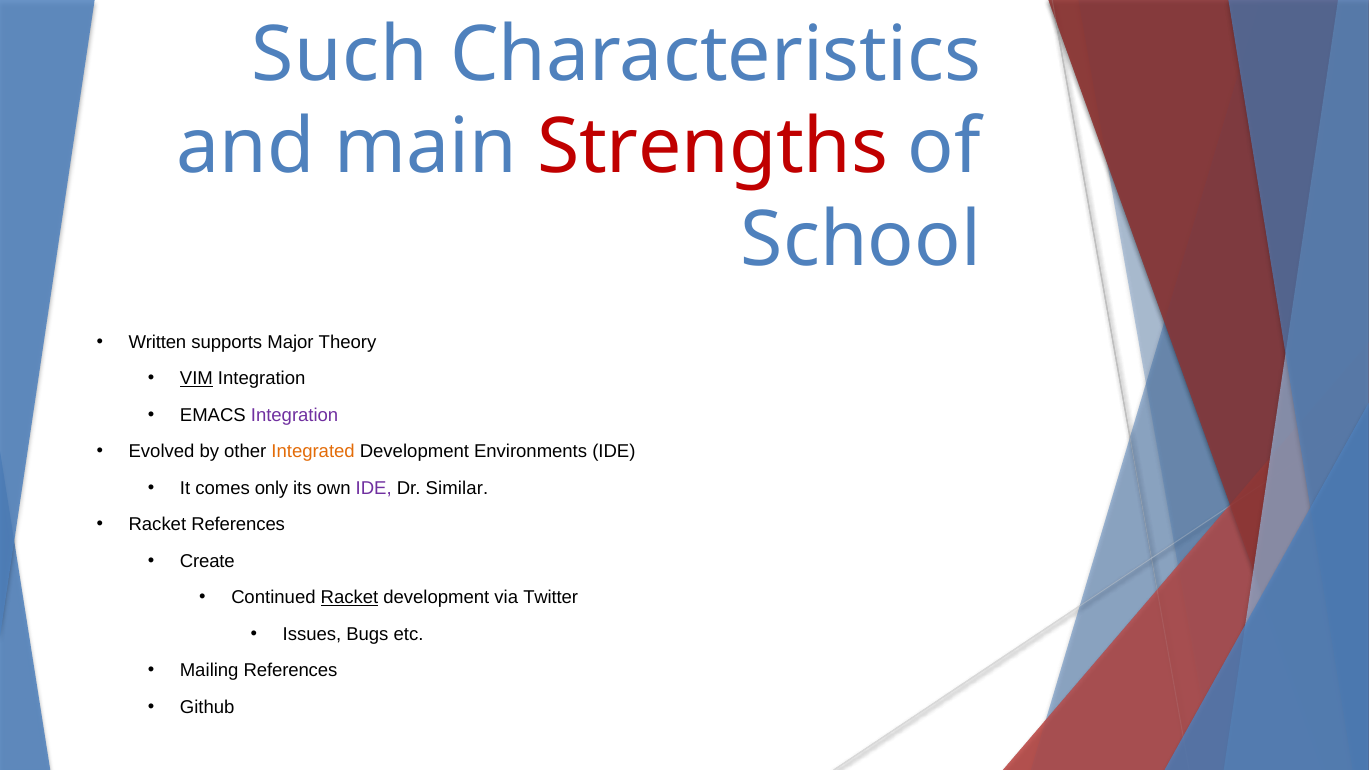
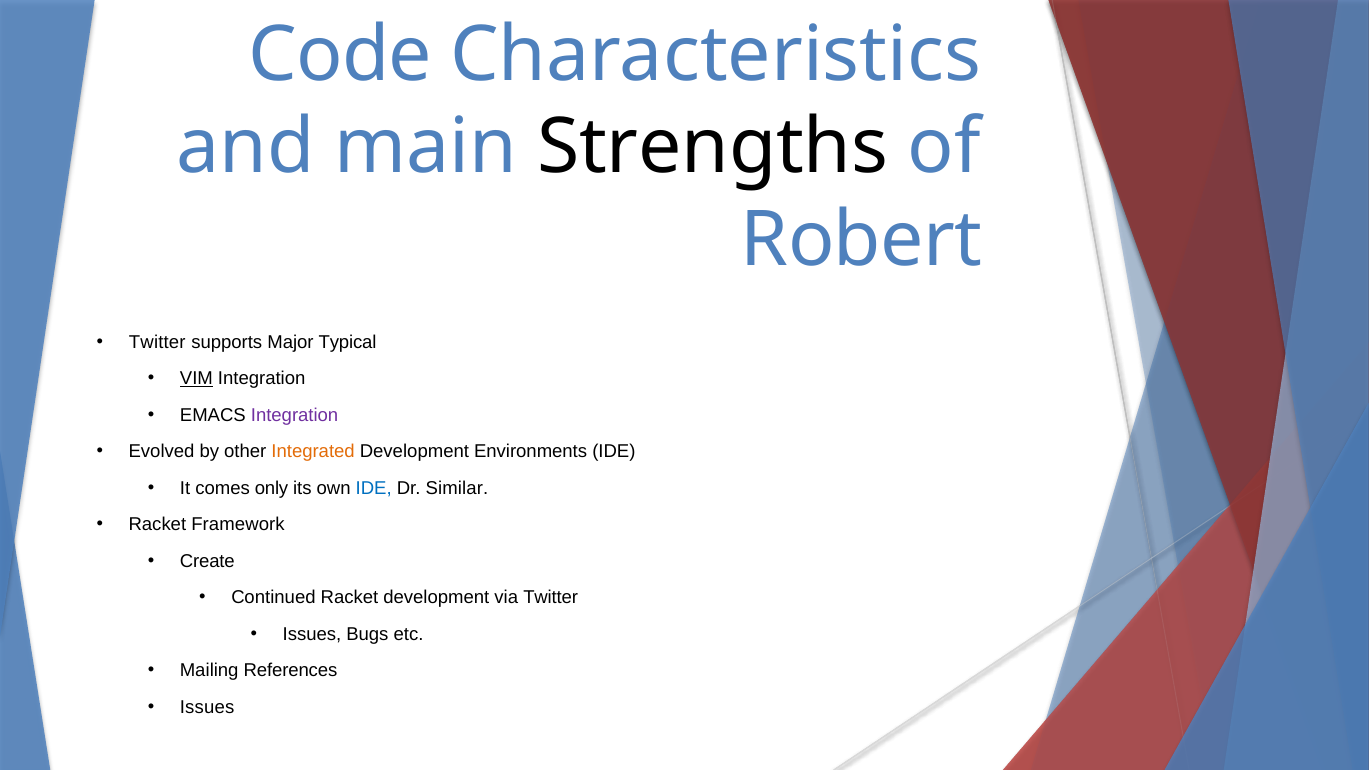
Such: Such -> Code
Strengths colour: red -> black
School: School -> Robert
Written at (157, 342): Written -> Twitter
Theory: Theory -> Typical
IDE at (374, 488) colour: purple -> blue
Racket References: References -> Framework
Racket at (349, 598) underline: present -> none
Github at (207, 707): Github -> Issues
